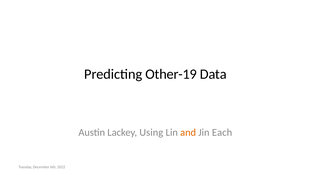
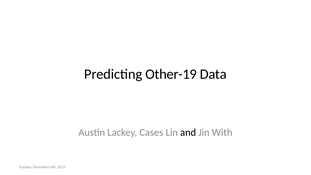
Using: Using -> Cases
and colour: orange -> black
Each: Each -> With
